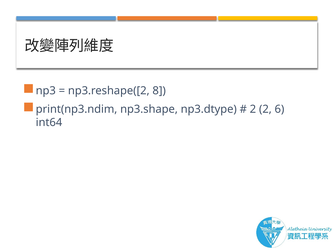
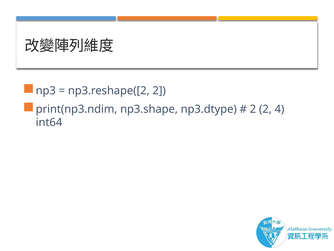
np3.reshape([2 8: 8 -> 2
6: 6 -> 4
